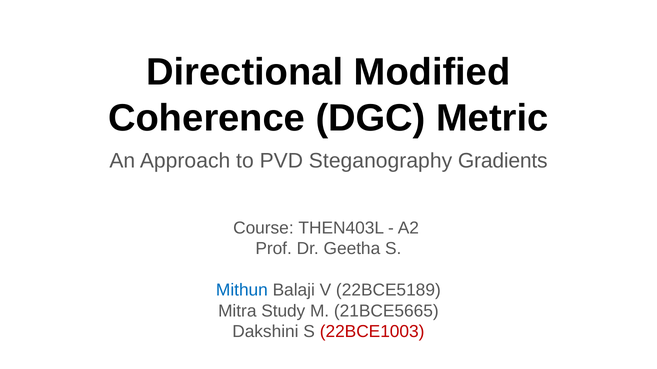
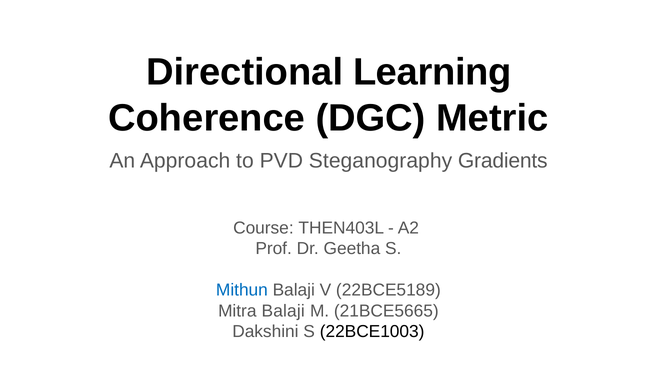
Modified: Modified -> Learning
Mitra Study: Study -> Balaji
22BCE1003 colour: red -> black
